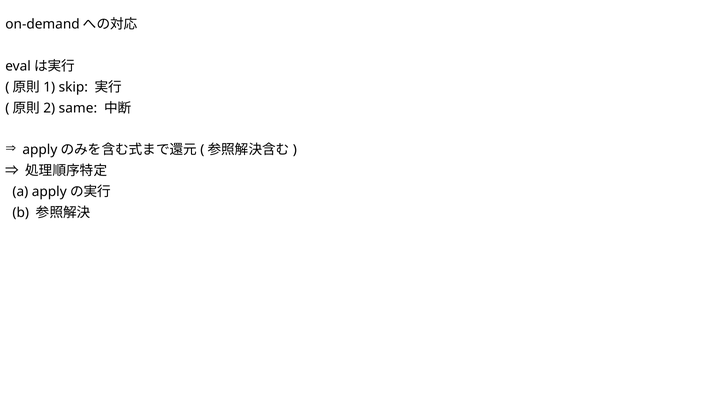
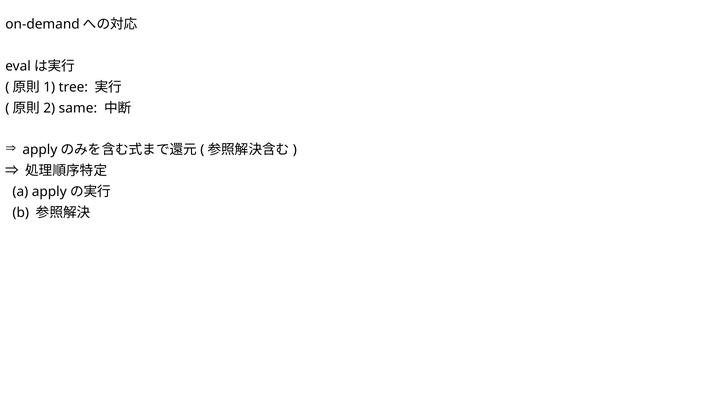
skip: skip -> tree
